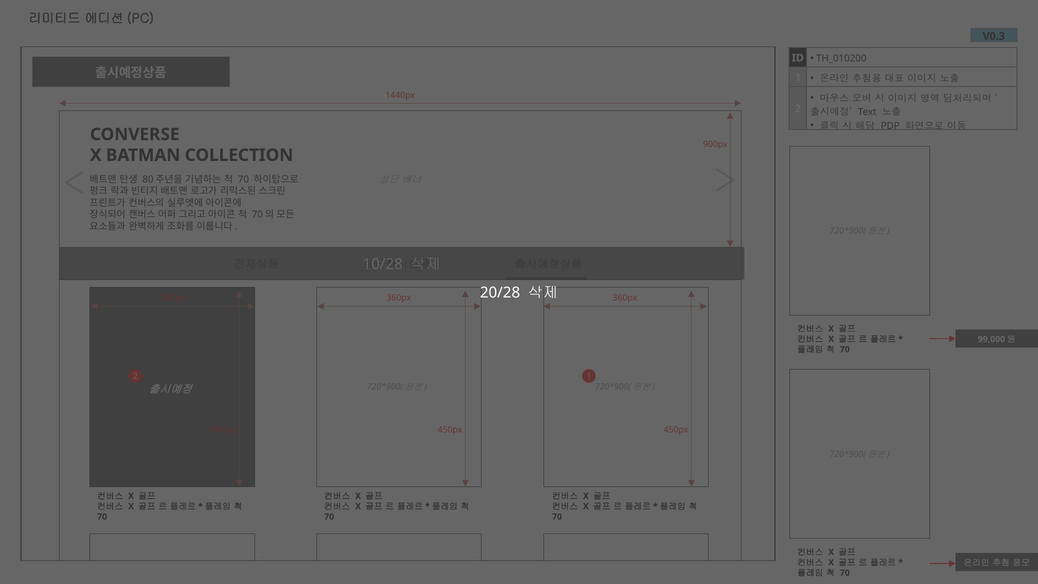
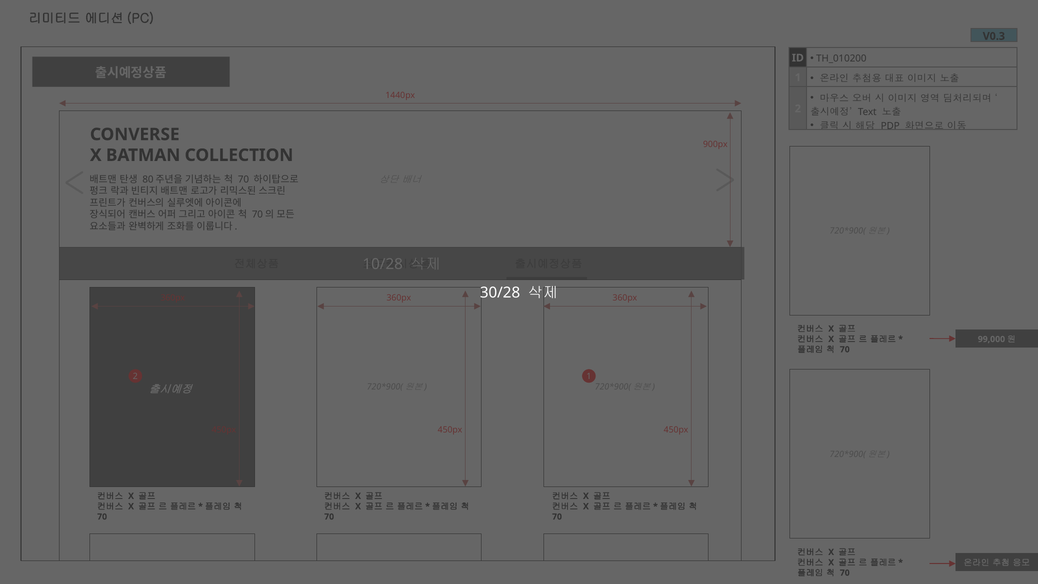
20/28: 20/28 -> 30/28
